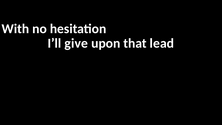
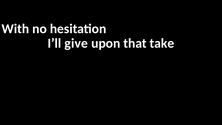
lead: lead -> take
